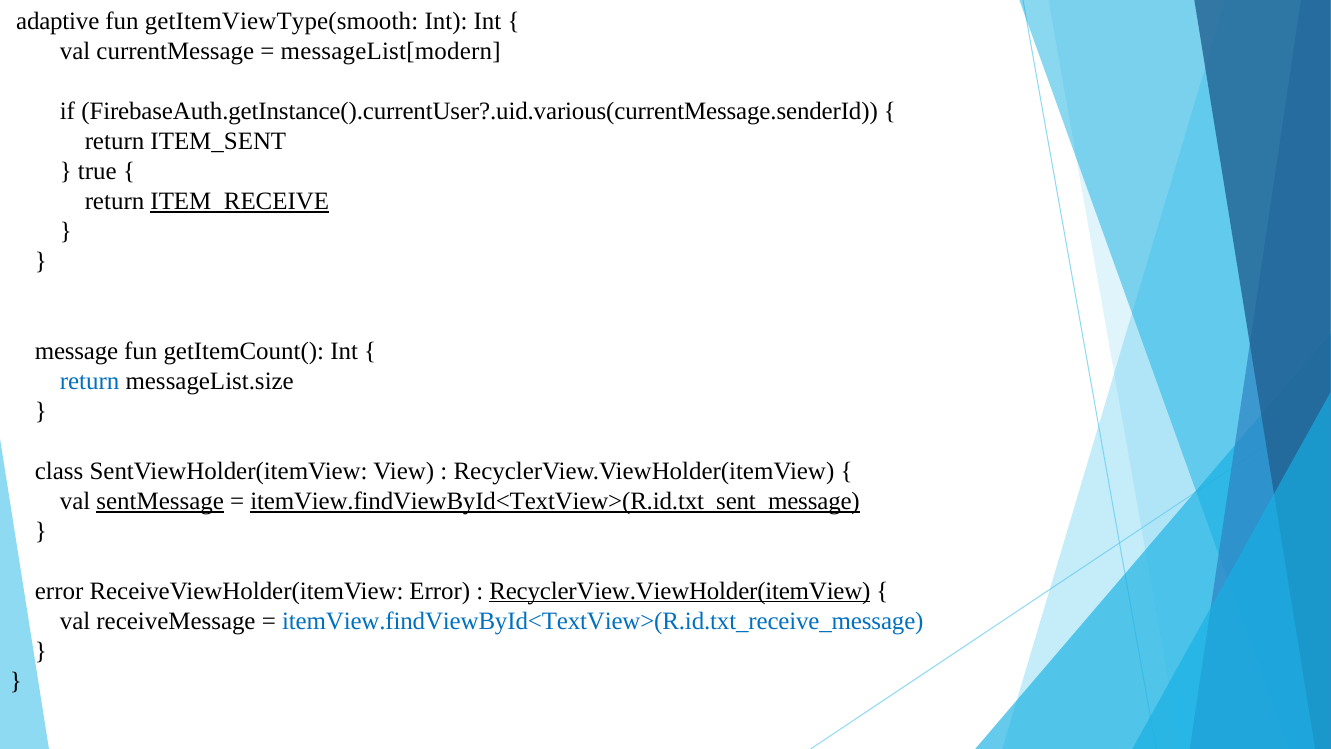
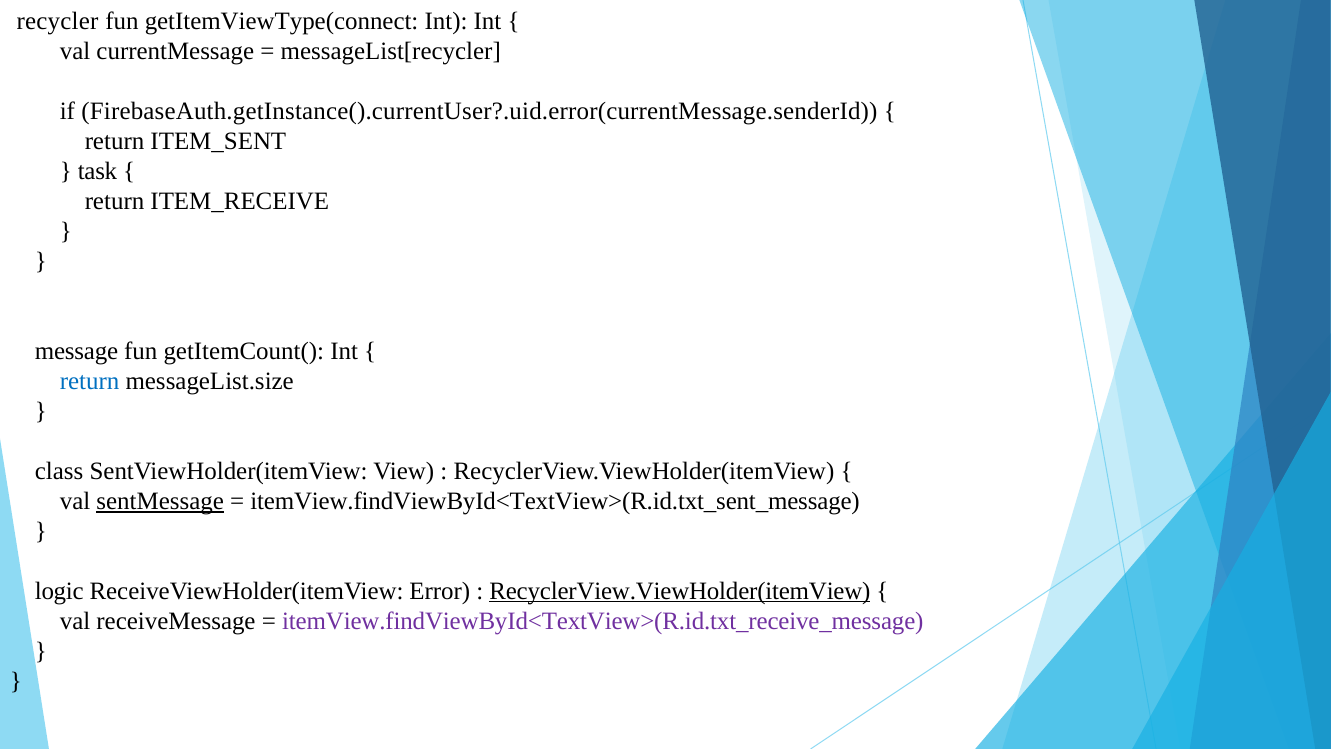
adaptive: adaptive -> recycler
getItemViewType(smooth: getItemViewType(smooth -> getItemViewType(connect
messageList[modern: messageList[modern -> messageList[recycler
FirebaseAuth.getInstance().currentUser?.uid.various(currentMessage.senderId: FirebaseAuth.getInstance().currentUser?.uid.various(currentMessage.senderId -> FirebaseAuth.getInstance().currentUser?.uid.error(currentMessage.senderId
true: true -> task
ITEM_RECEIVE underline: present -> none
itemView.findViewById<TextView>(R.id.txt_sent_message underline: present -> none
error at (59, 591): error -> logic
itemView.findViewById<TextView>(R.id.txt_receive_message colour: blue -> purple
